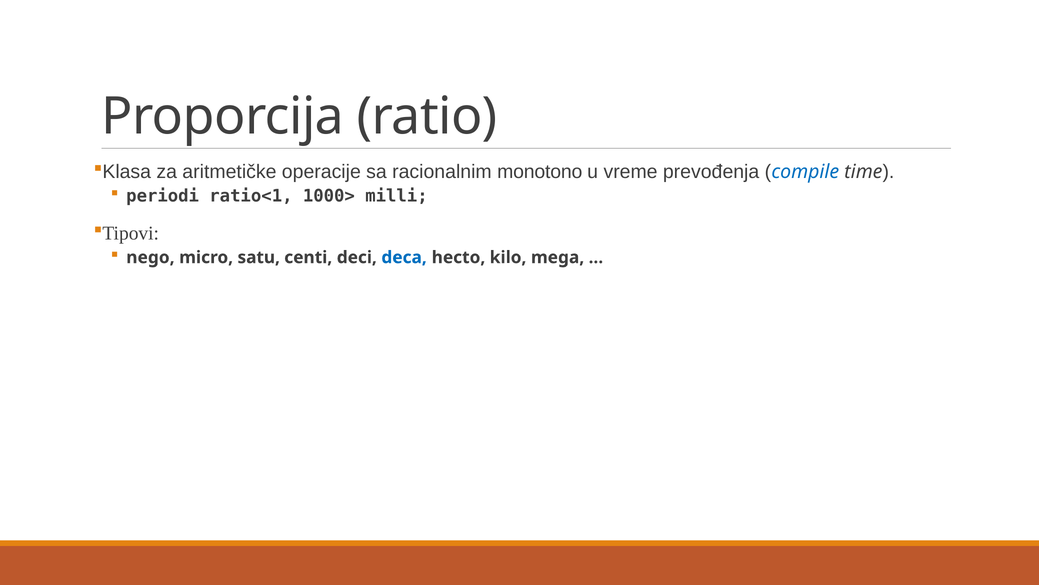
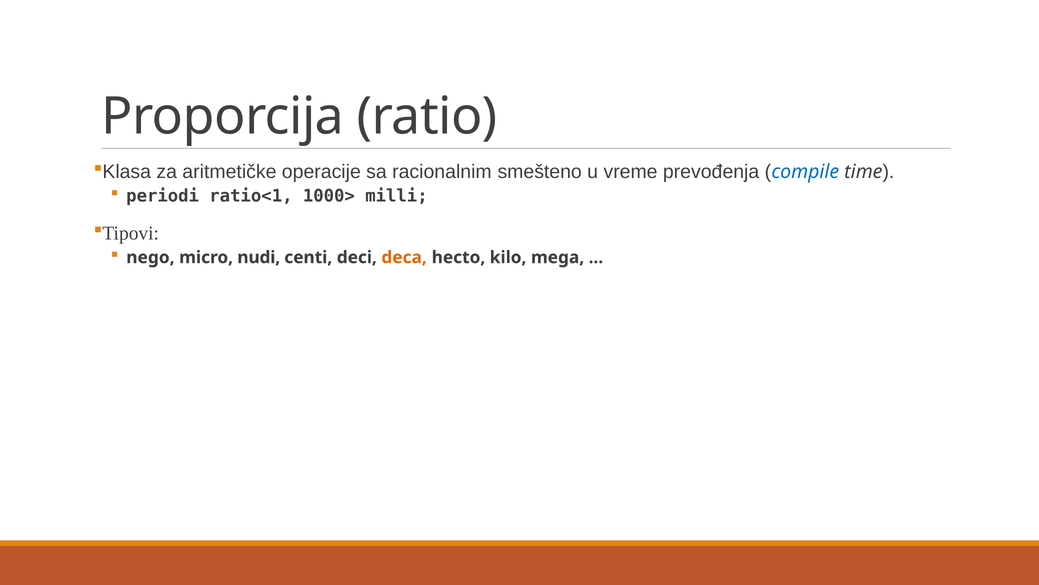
monotono: monotono -> smešteno
satu: satu -> nudi
deca colour: blue -> orange
